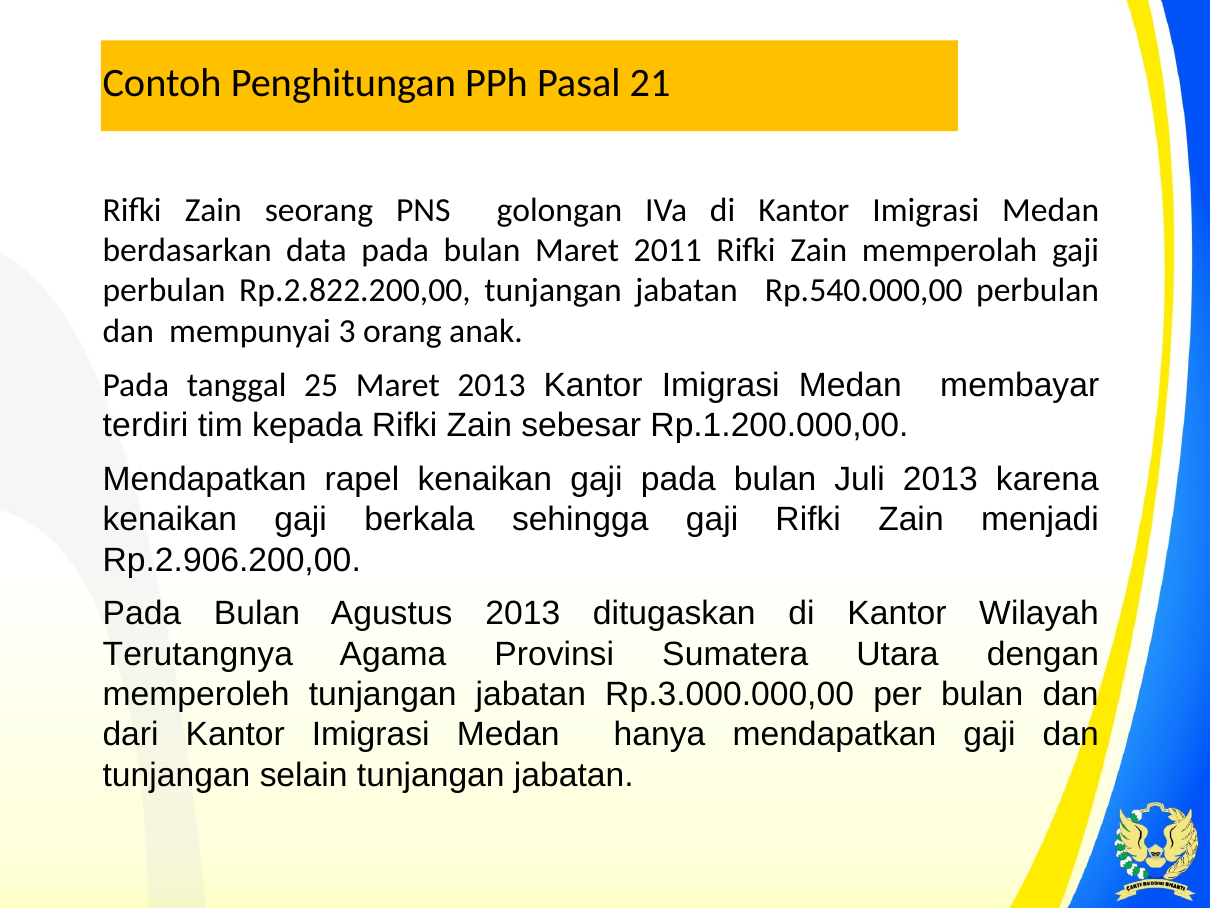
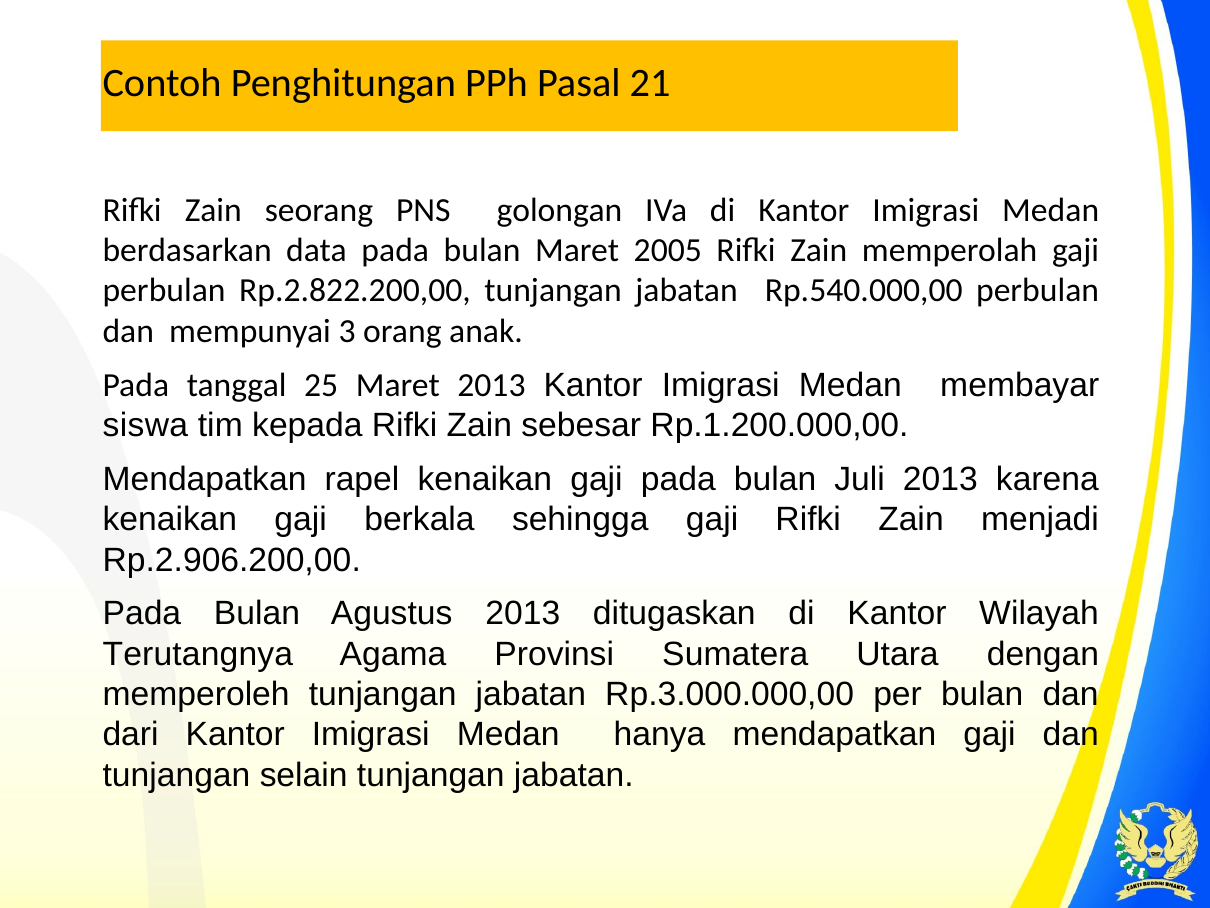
2011: 2011 -> 2005
terdiri: terdiri -> siswa
